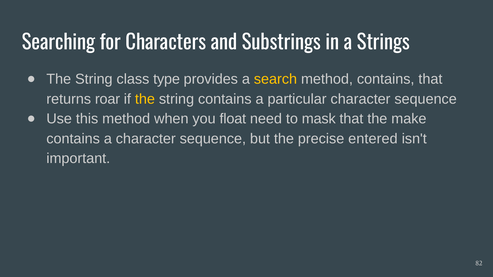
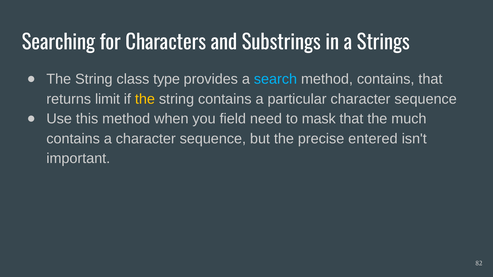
search colour: yellow -> light blue
roar: roar -> limit
float: float -> field
make: make -> much
